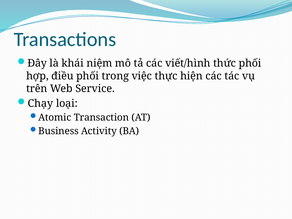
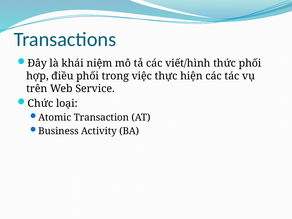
Chạy: Chạy -> Chức
